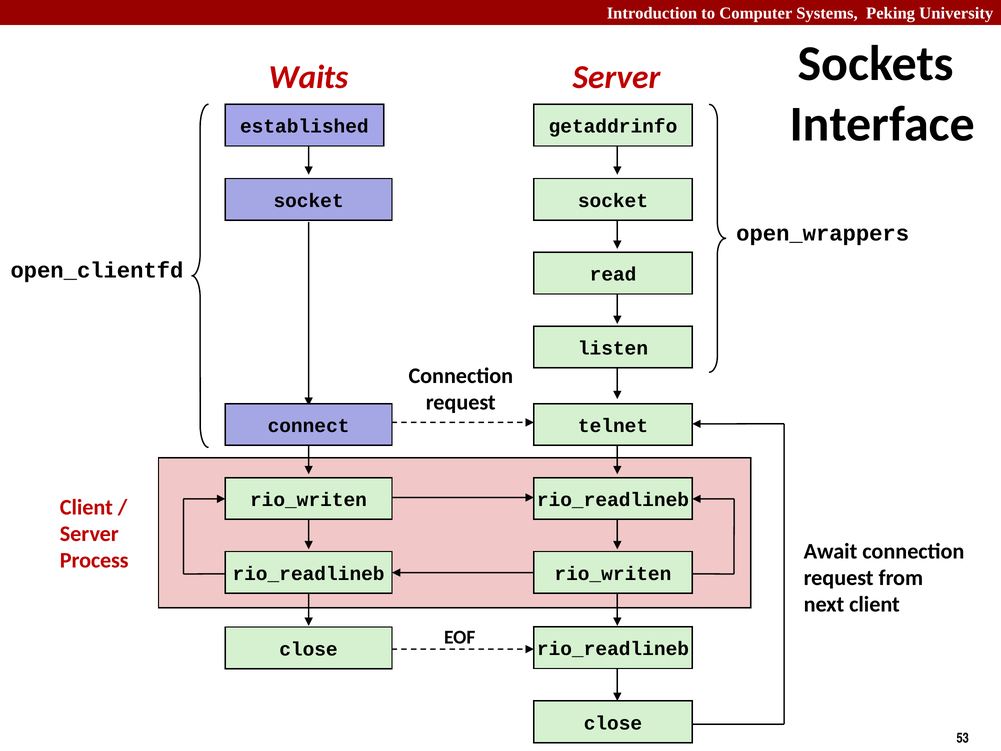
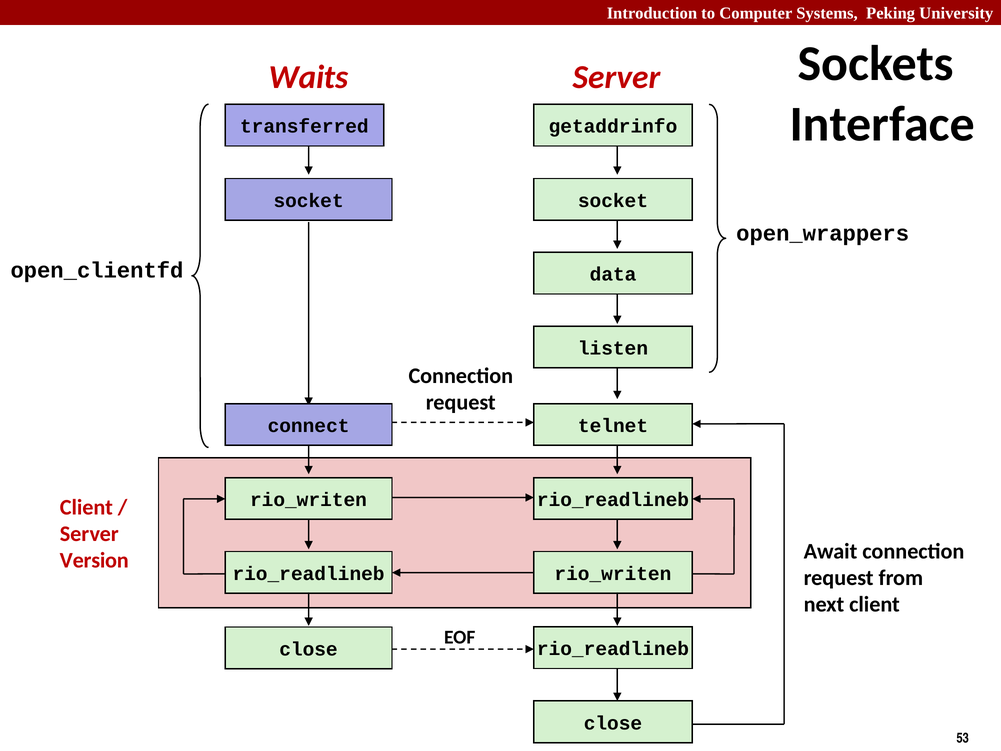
established: established -> transferred
read: read -> data
Process: Process -> Version
